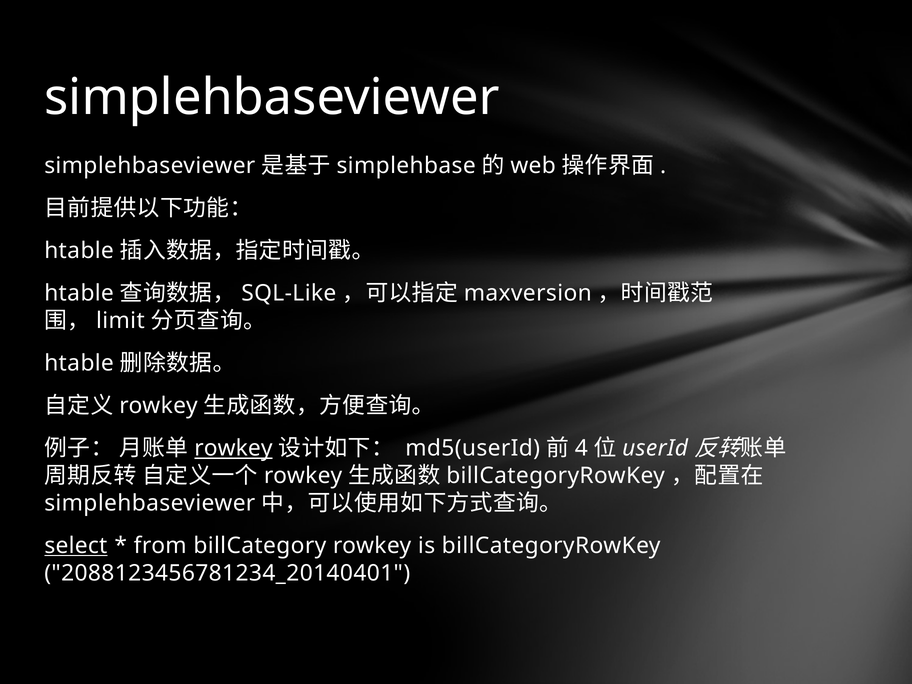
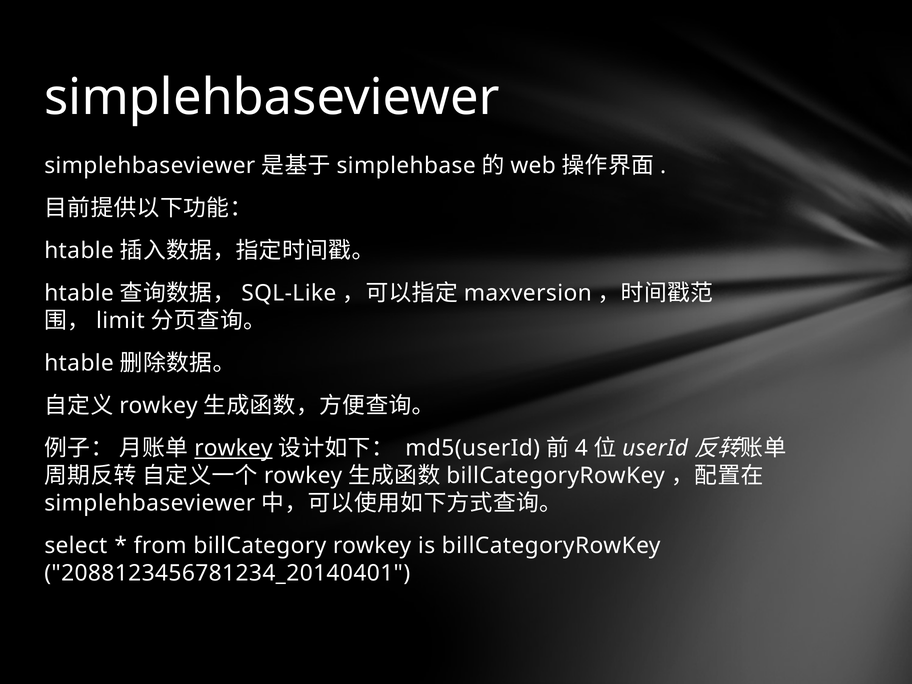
select underline: present -> none
